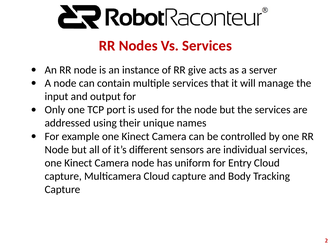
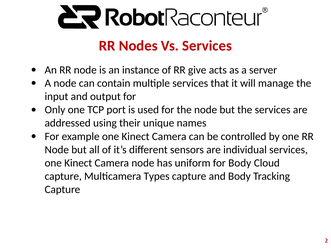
for Entry: Entry -> Body
Multicamera Cloud: Cloud -> Types
